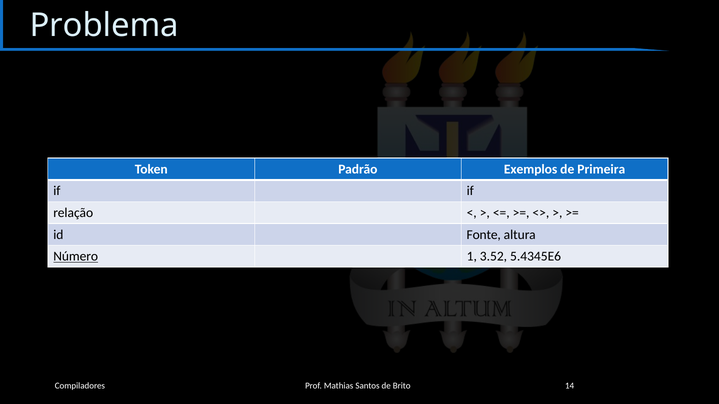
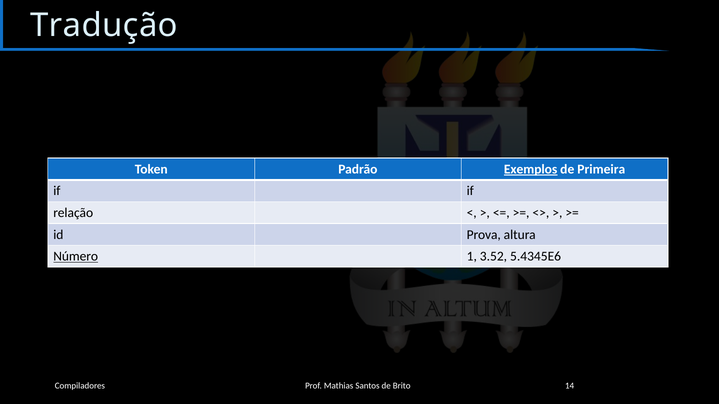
Problema: Problema -> Tradução
Exemplos underline: none -> present
Fonte: Fonte -> Prova
